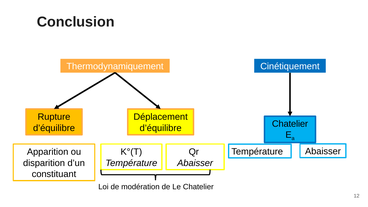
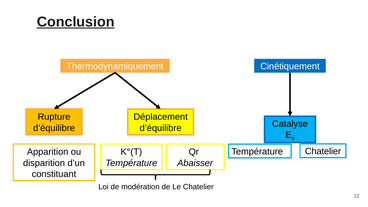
Conclusion underline: none -> present
Chatelier at (290, 124): Chatelier -> Catalyse
Abaisser at (323, 151): Abaisser -> Chatelier
